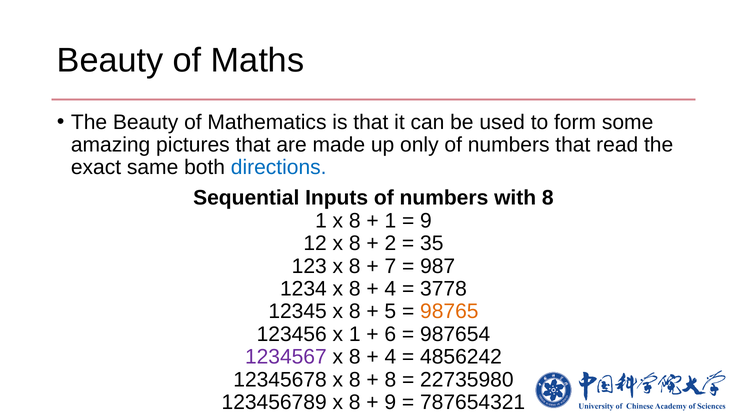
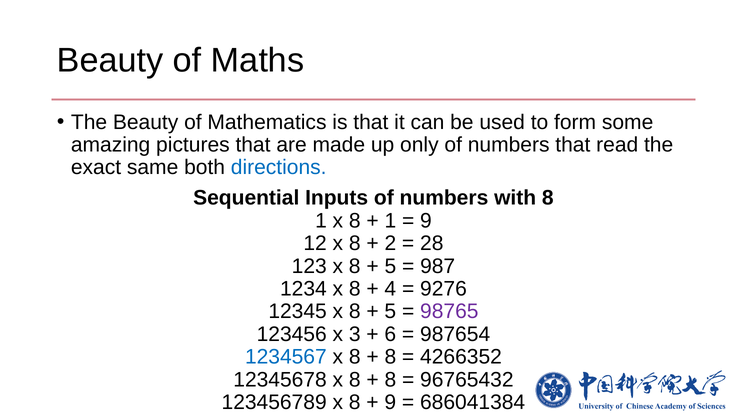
35: 35 -> 28
7 at (390, 266): 7 -> 5
3778: 3778 -> 9276
98765 colour: orange -> purple
x 1: 1 -> 3
1234567 colour: purple -> blue
4 at (390, 357): 4 -> 8
4856242: 4856242 -> 4266352
22735980: 22735980 -> 96765432
787654321: 787654321 -> 686041384
